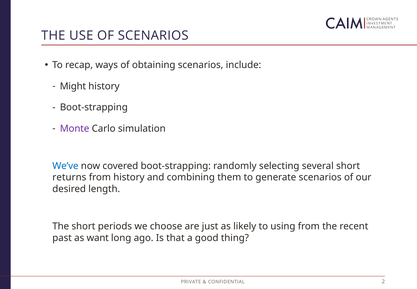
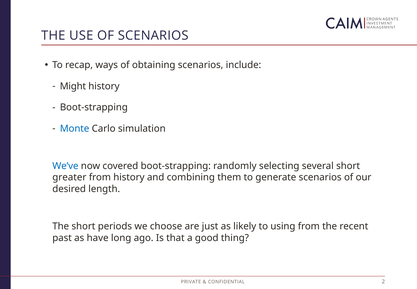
Monte colour: purple -> blue
returns: returns -> greater
want: want -> have
